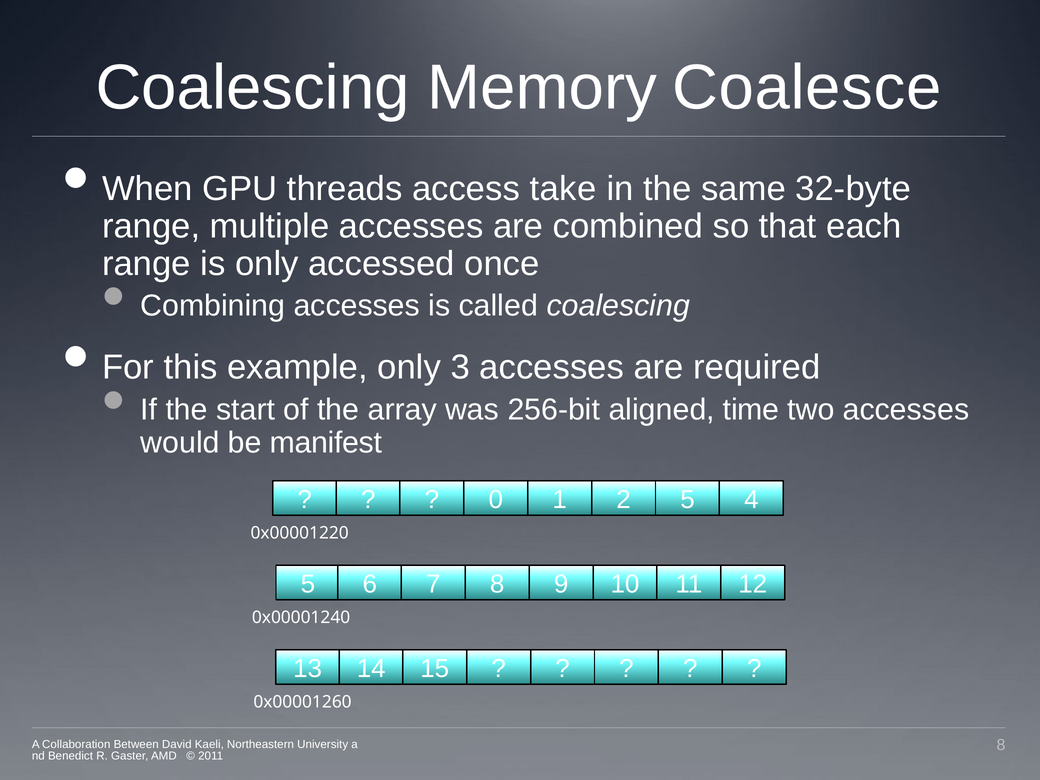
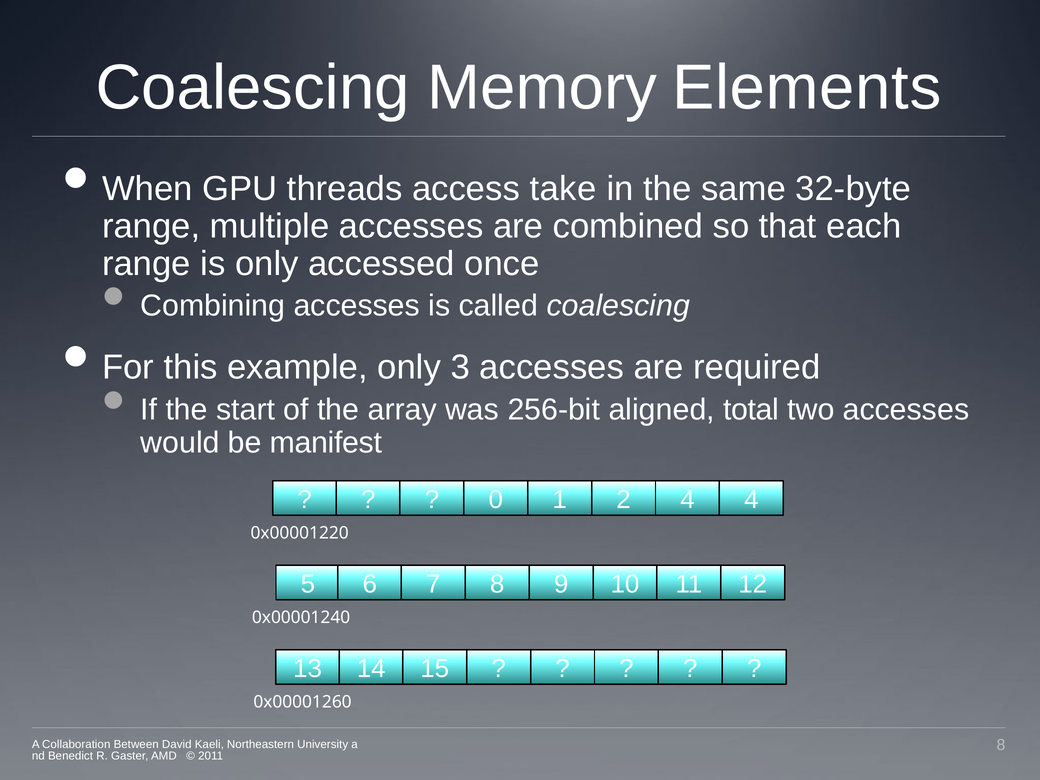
Coalesce: Coalesce -> Elements
time: time -> total
2 5: 5 -> 4
